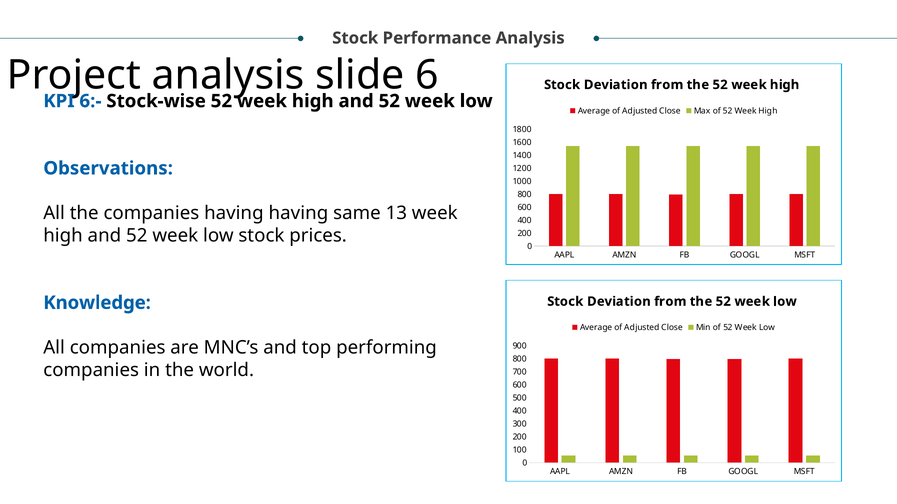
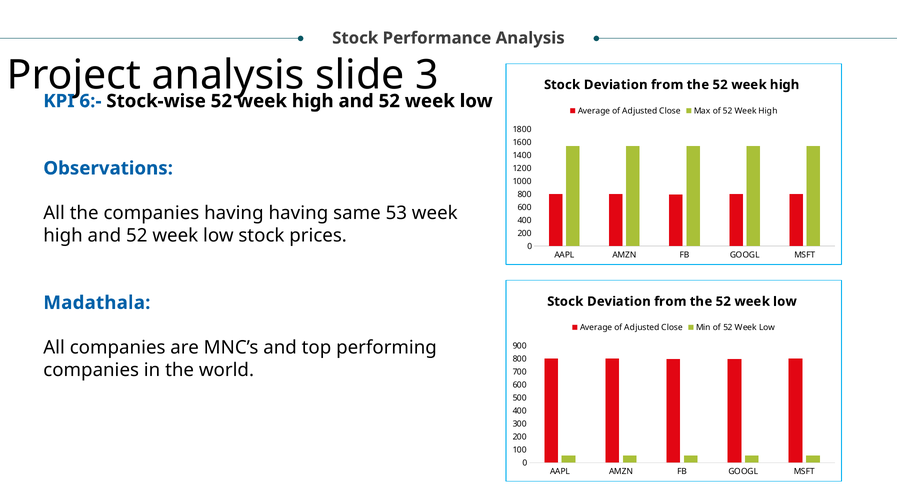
6: 6 -> 3
13: 13 -> 53
Knowledge: Knowledge -> Madathala
